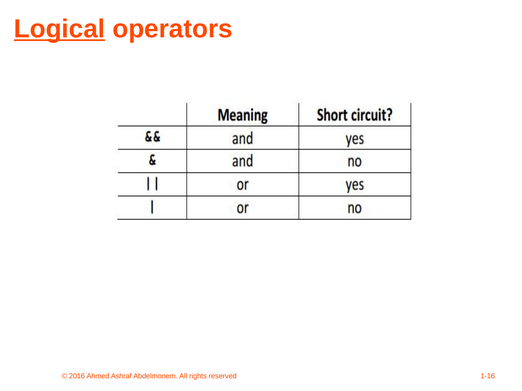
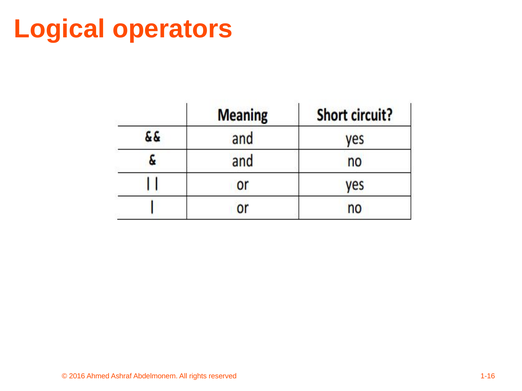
Logical underline: present -> none
